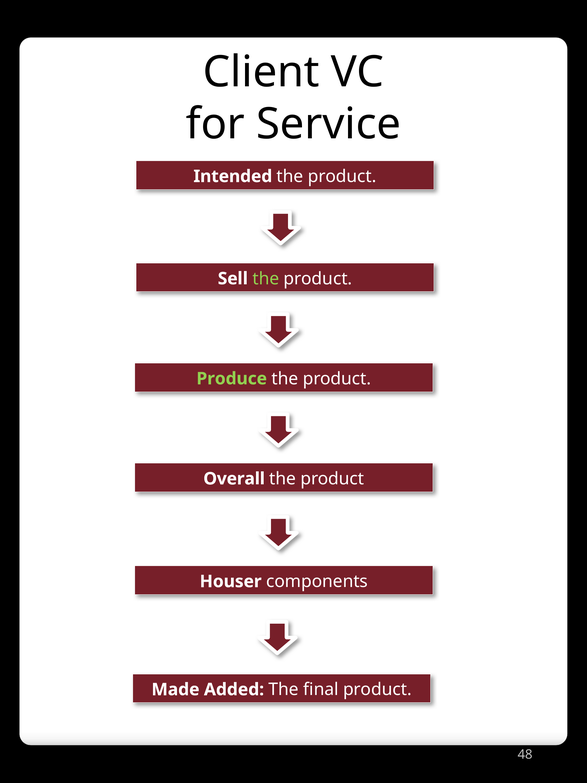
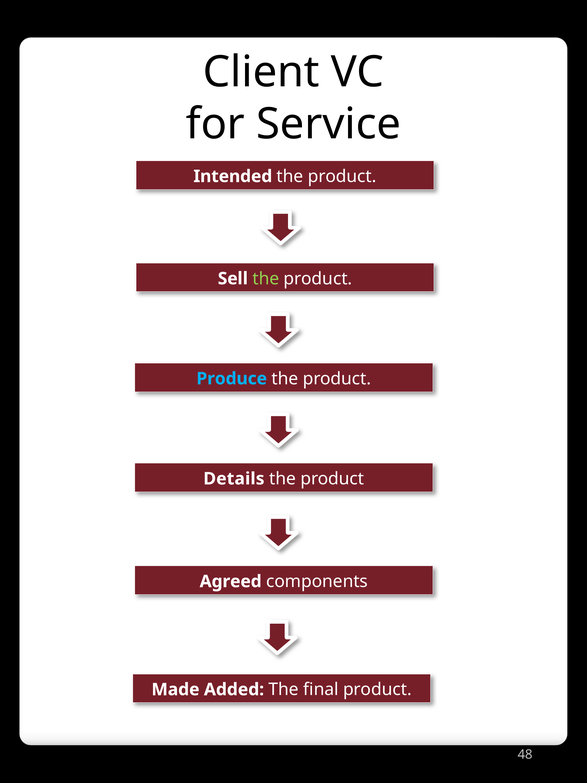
Produce colour: light green -> light blue
Overall: Overall -> Details
Houser: Houser -> Agreed
